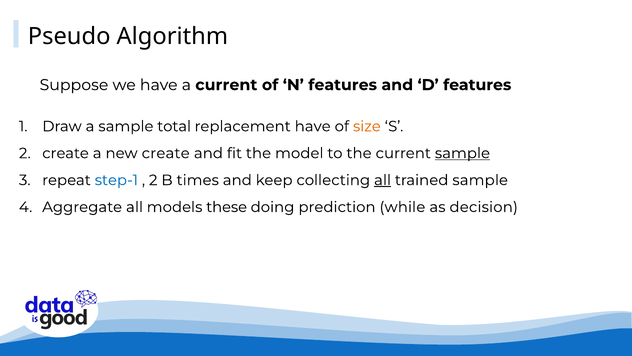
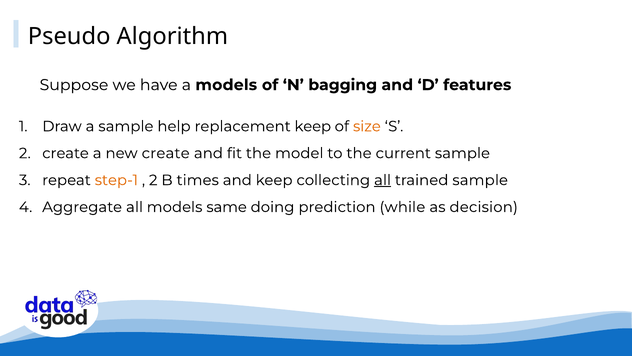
a current: current -> models
N features: features -> bagging
total: total -> help
replacement have: have -> keep
sample at (462, 153) underline: present -> none
step-1 colour: blue -> orange
these: these -> same
